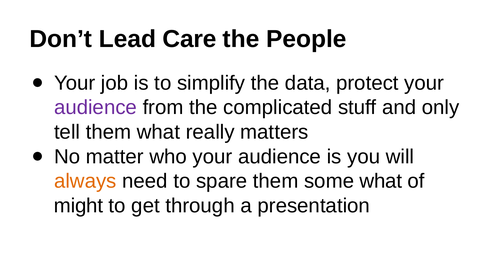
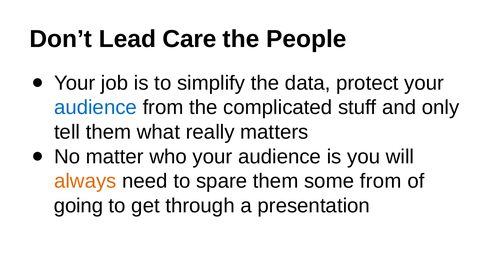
audience at (95, 108) colour: purple -> blue
some what: what -> from
might: might -> going
